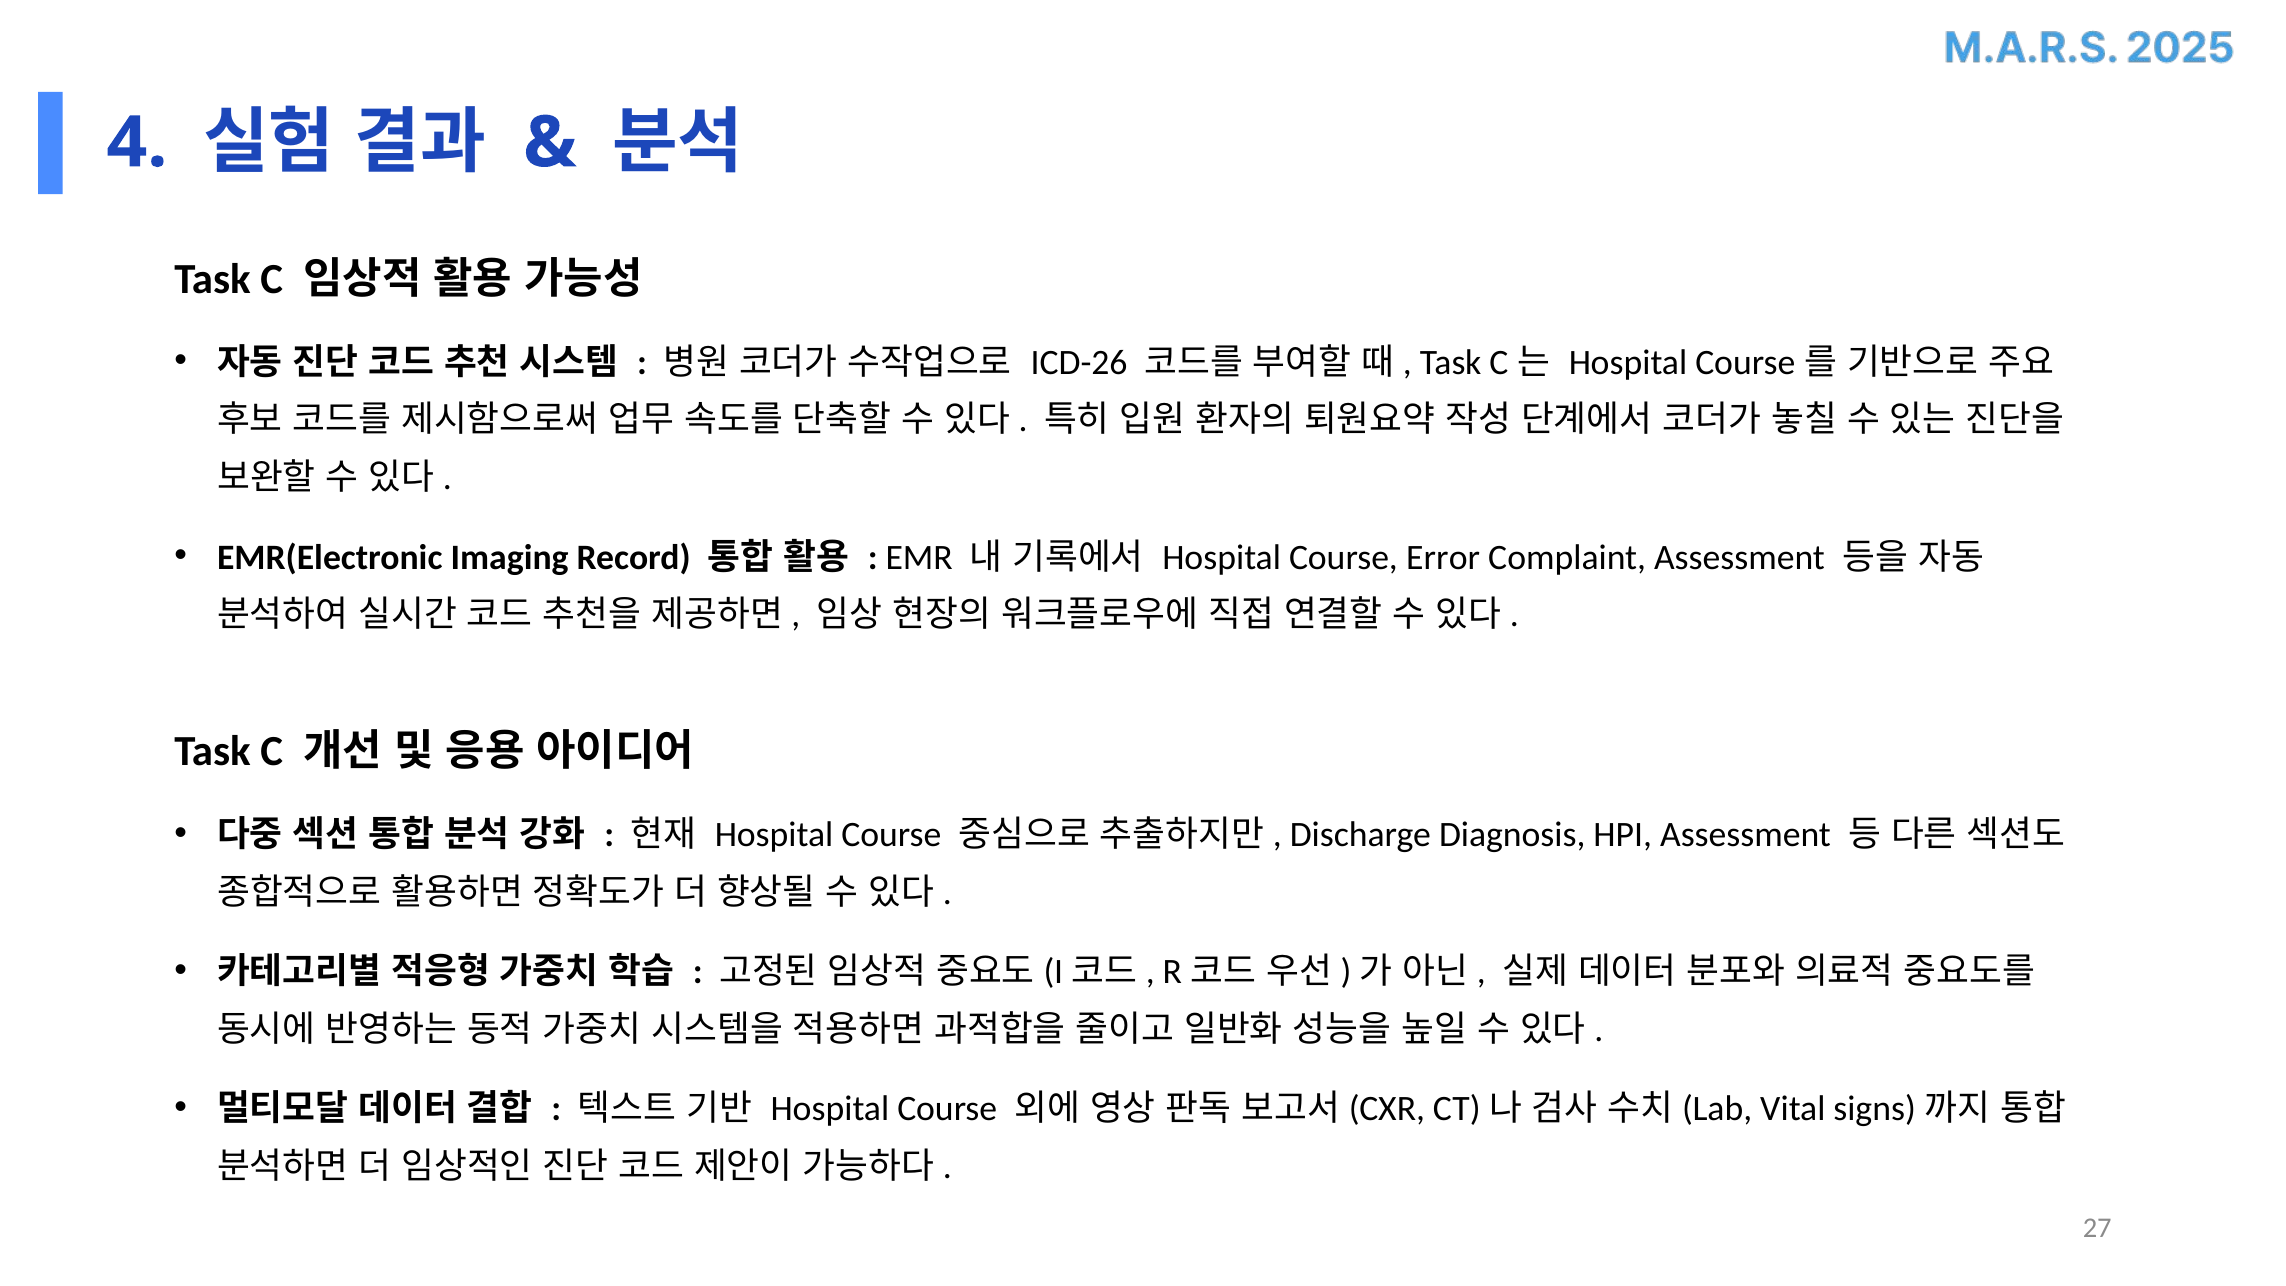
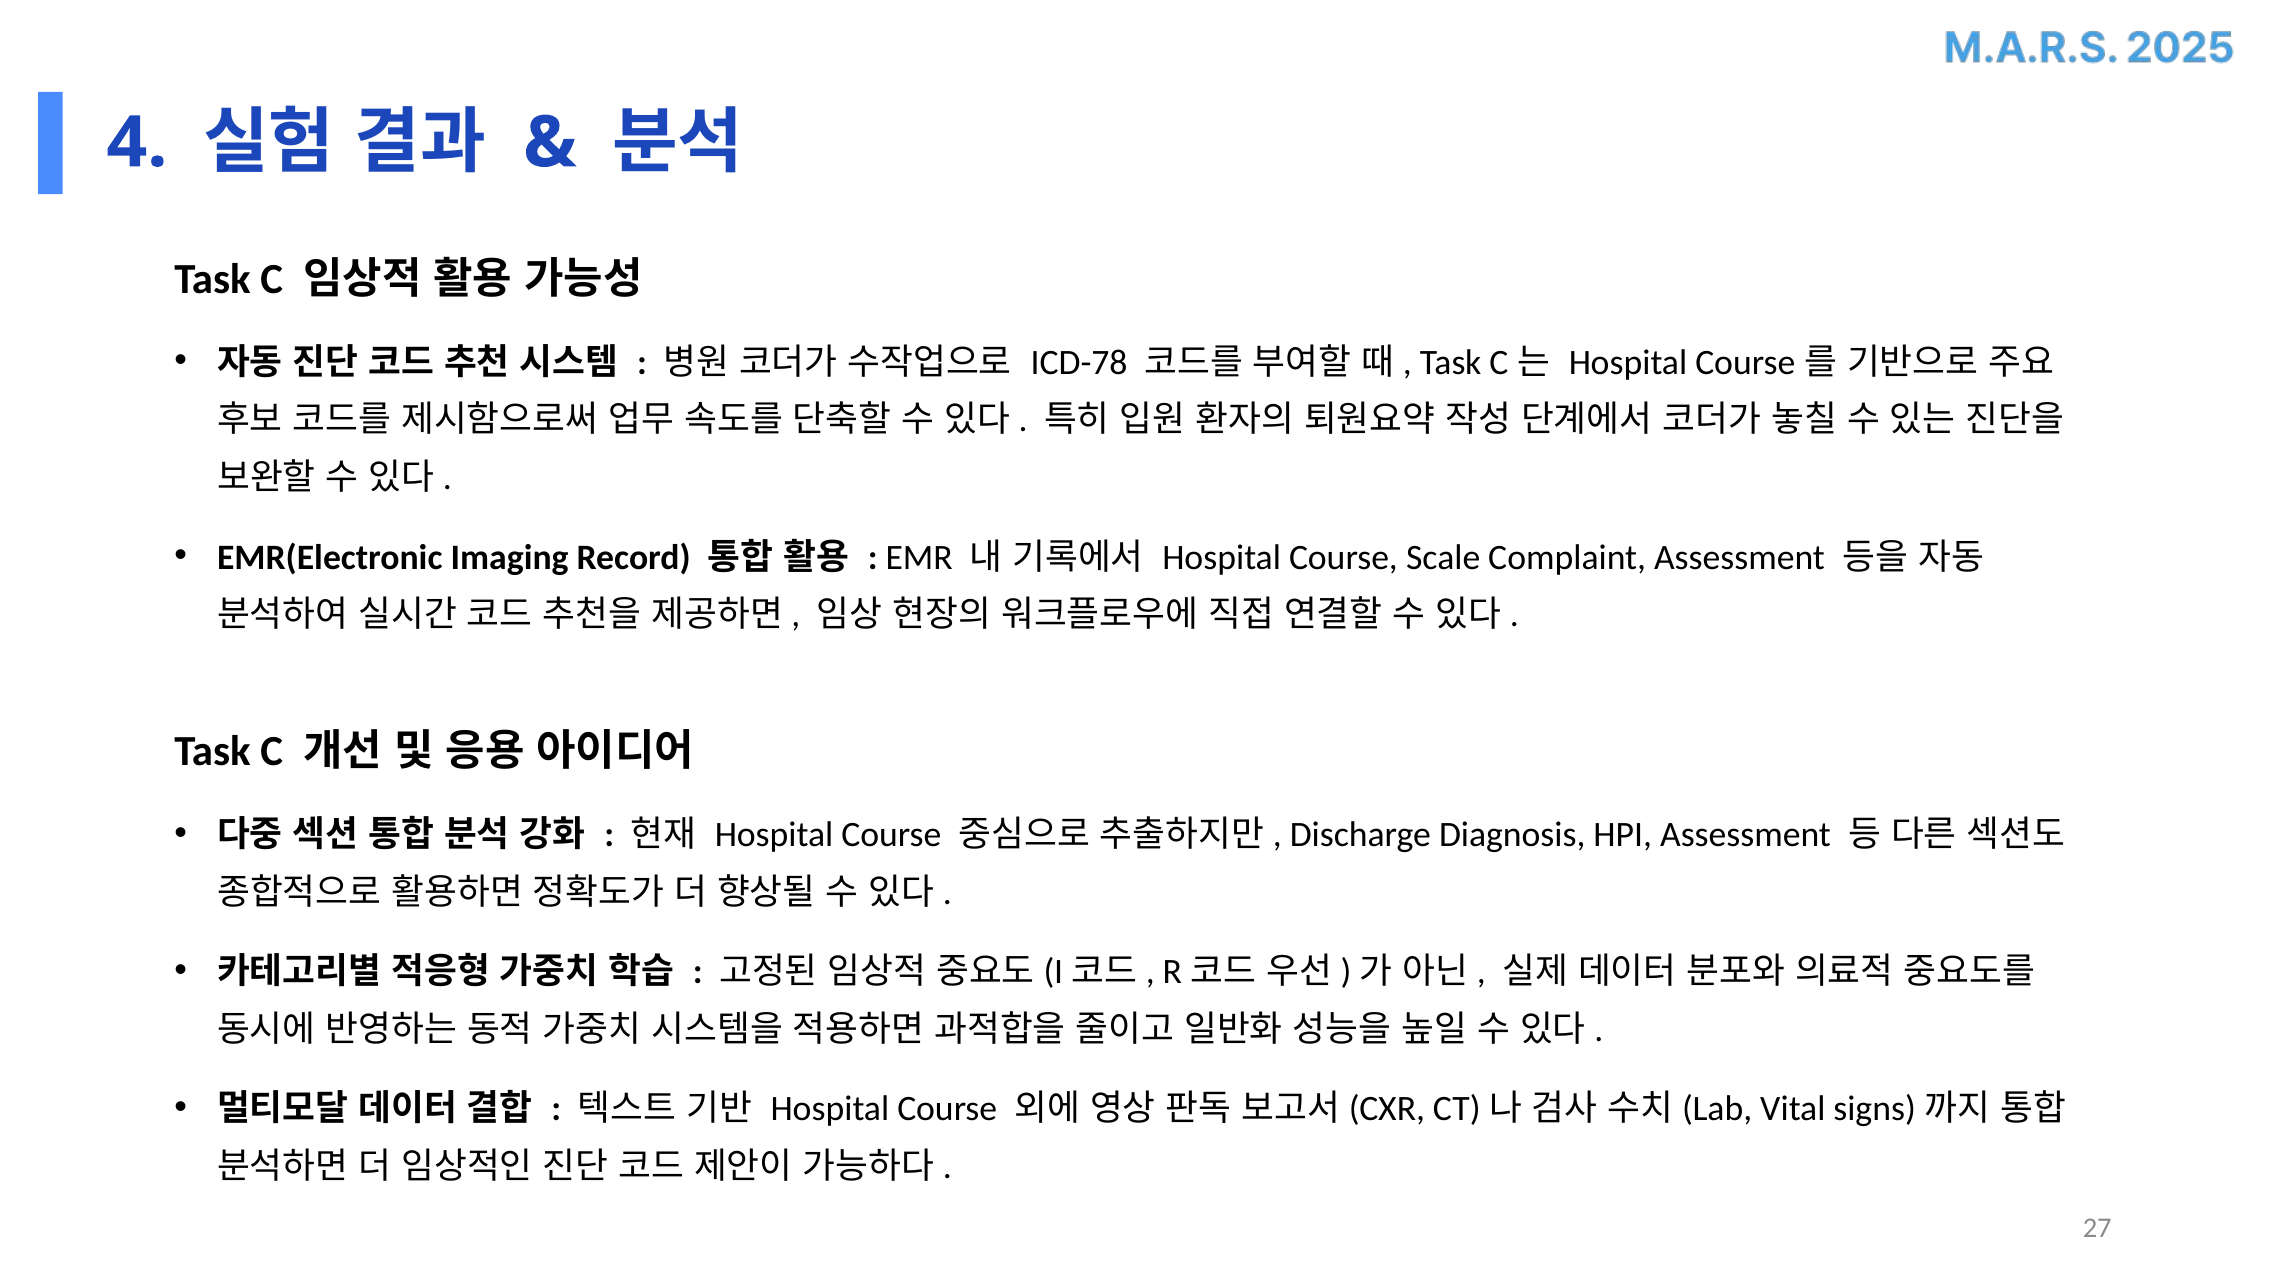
ICD-26: ICD-26 -> ICD-78
Error: Error -> Scale
